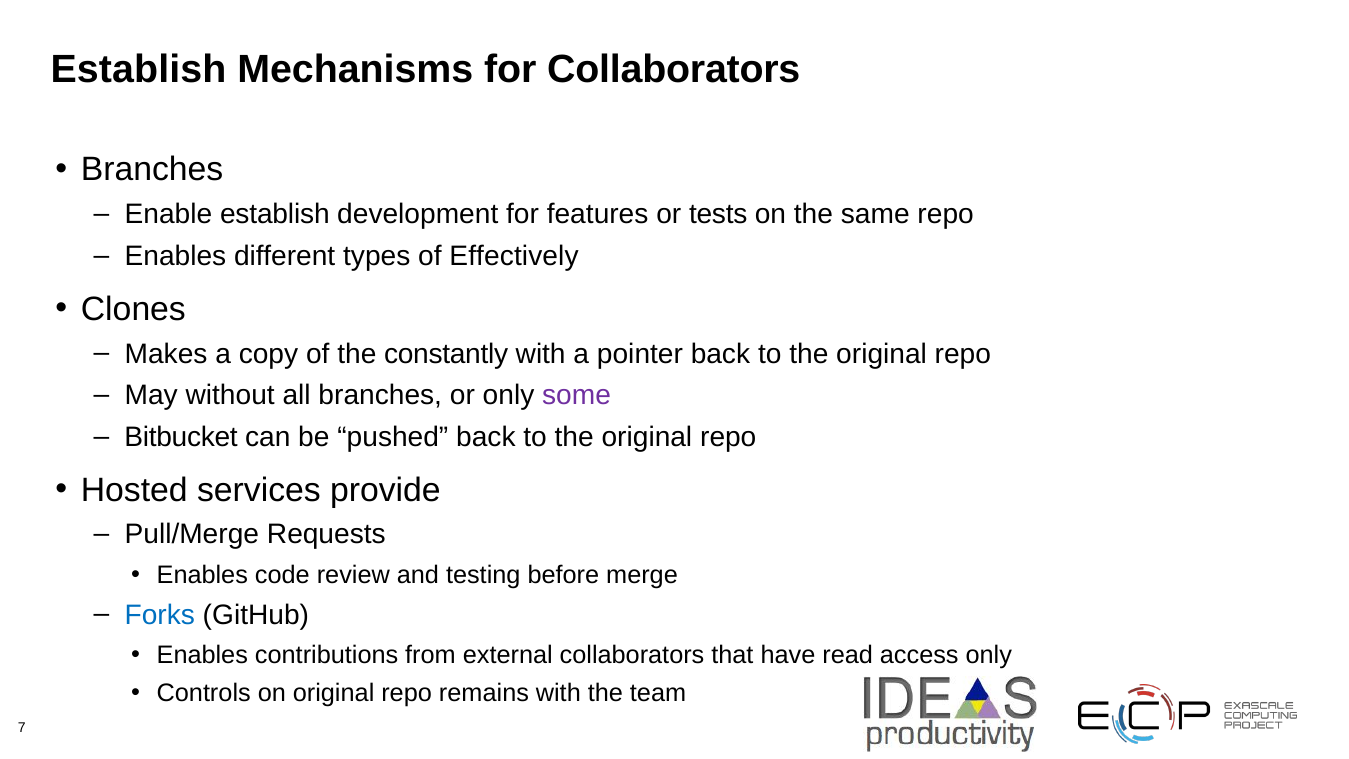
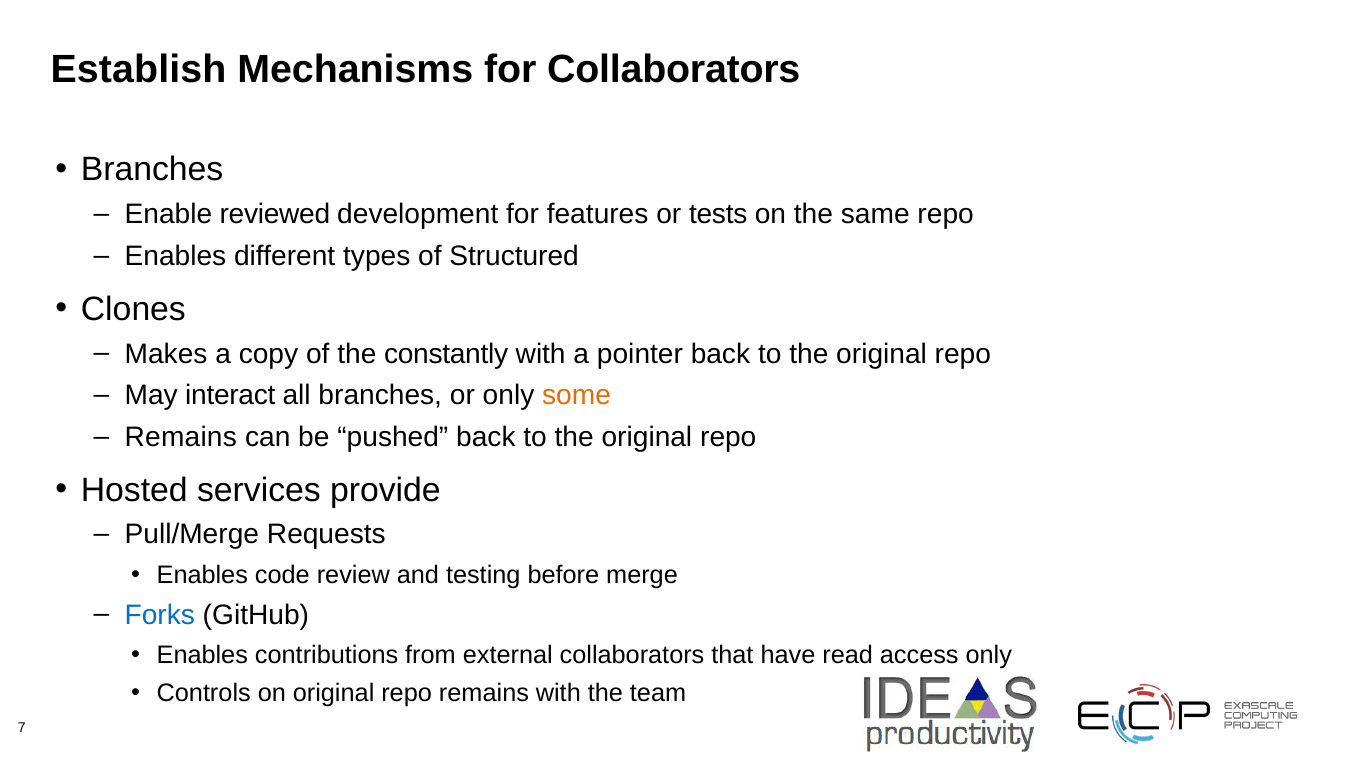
Enable establish: establish -> reviewed
Effectively: Effectively -> Structured
without: without -> interact
some colour: purple -> orange
Bitbucket at (181, 437): Bitbucket -> Remains
